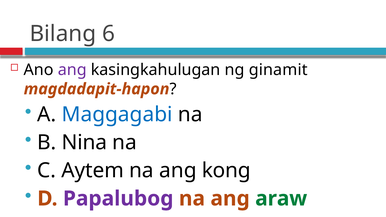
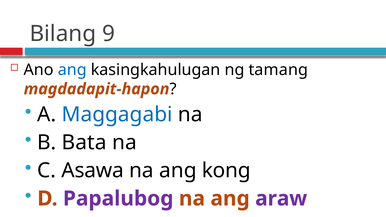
6: 6 -> 9
ang at (72, 70) colour: purple -> blue
ginamit: ginamit -> tamang
Nina: Nina -> Bata
Aytem: Aytem -> Asawa
araw colour: green -> purple
